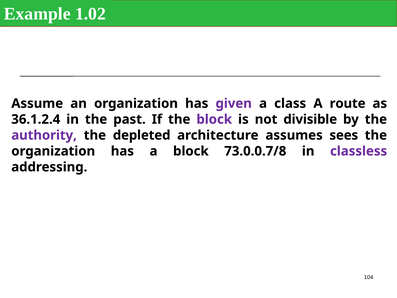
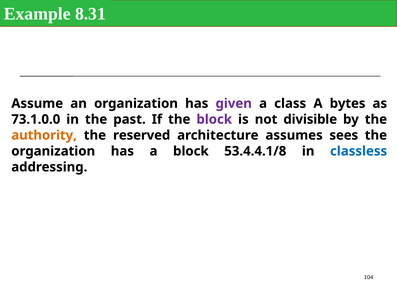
1.02: 1.02 -> 8.31
route: route -> bytes
36.1.2.4: 36.1.2.4 -> 73.1.0.0
authority colour: purple -> orange
depleted: depleted -> reserved
73.0.0.7/8: 73.0.0.7/8 -> 53.4.4.1/8
classless colour: purple -> blue
